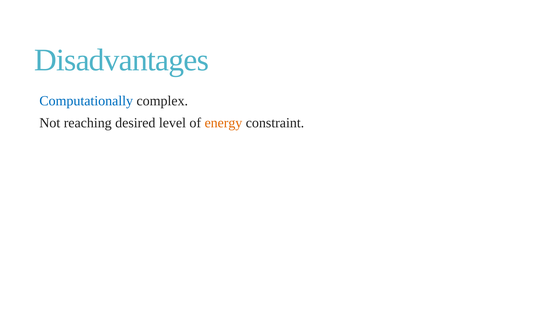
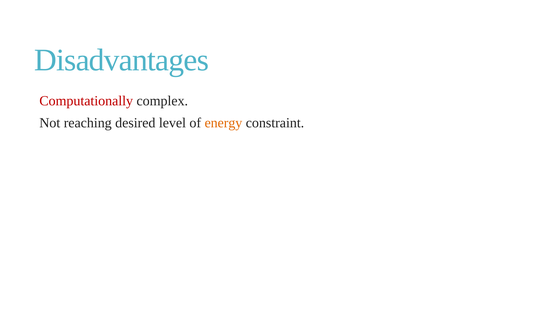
Computationally colour: blue -> red
